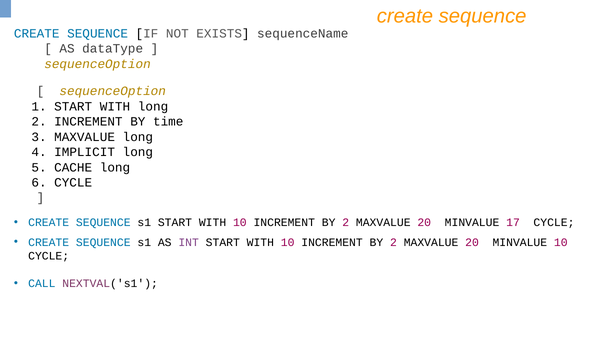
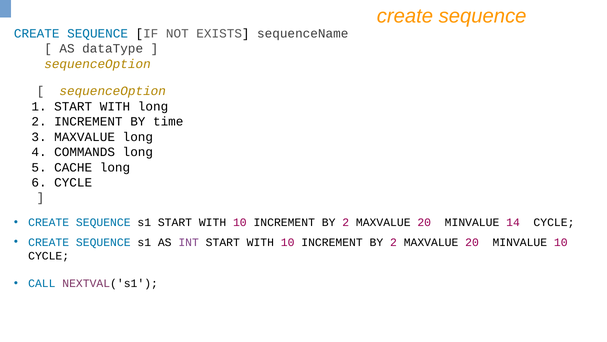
IMPLICIT: IMPLICIT -> COMMANDS
17: 17 -> 14
